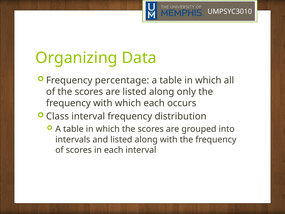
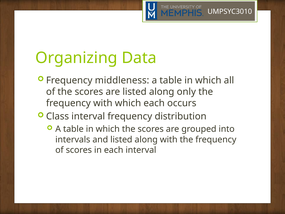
percentage: percentage -> middleness
